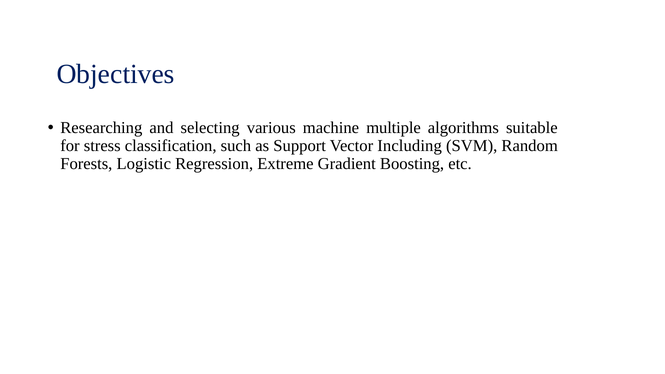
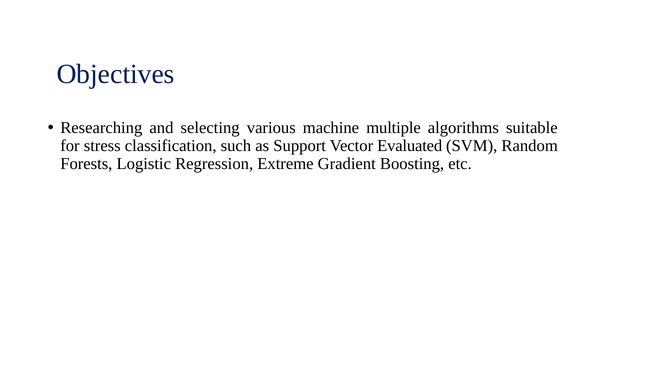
Including: Including -> Evaluated
